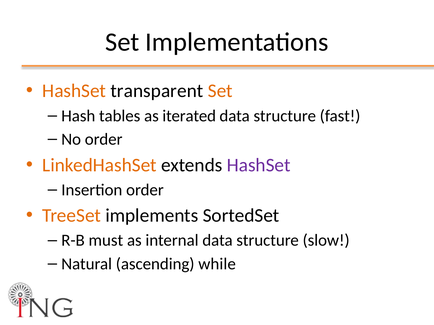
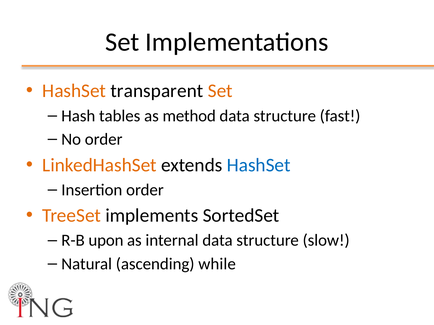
iterated: iterated -> method
HashSet at (259, 165) colour: purple -> blue
must: must -> upon
